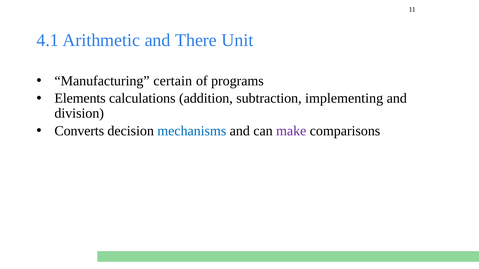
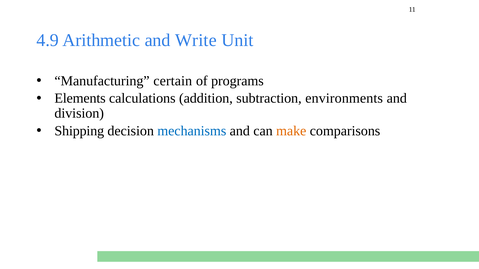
4.1: 4.1 -> 4.9
There: There -> Write
implementing: implementing -> environments
Converts: Converts -> Shipping
make colour: purple -> orange
